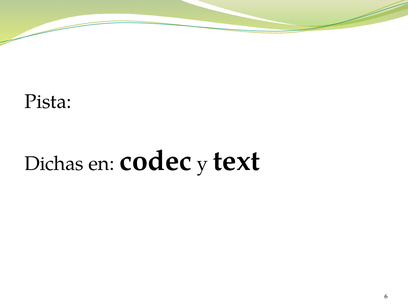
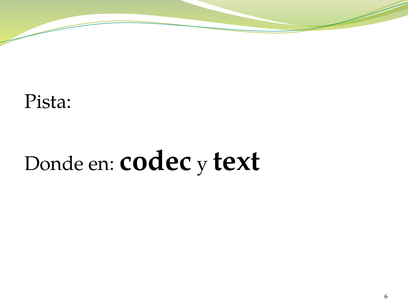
Dichas: Dichas -> Donde
